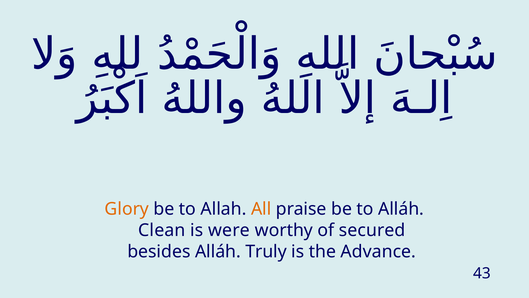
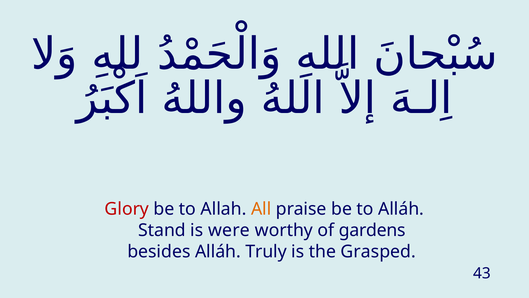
Glory colour: orange -> red
Clean: Clean -> Stand
secured: secured -> gardens
Advance: Advance -> Grasped
